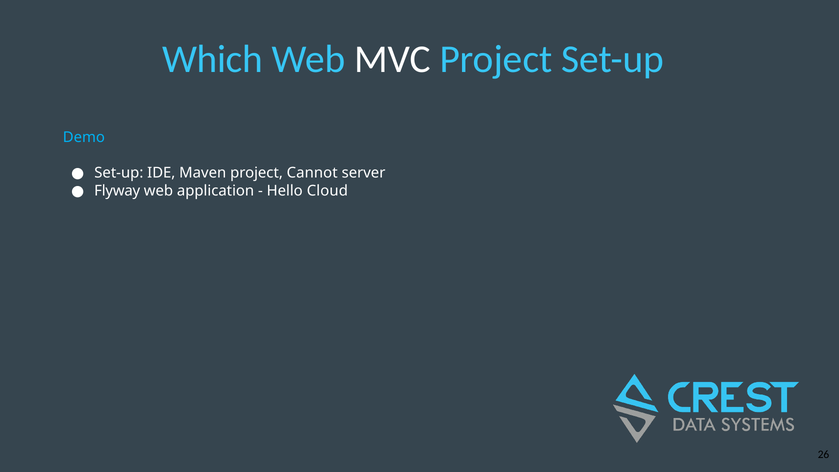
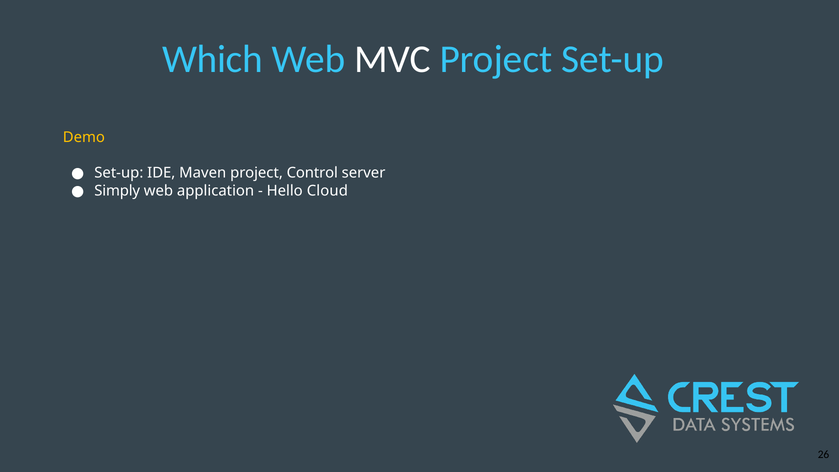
Demo colour: light blue -> yellow
Cannot: Cannot -> Control
Flyway: Flyway -> Simply
